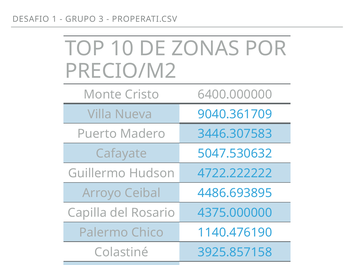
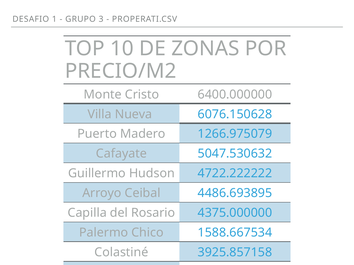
9040.361709: 9040.361709 -> 6076.150628
3446.307583: 3446.307583 -> 1266.975079
1140.476190: 1140.476190 -> 1588.667534
